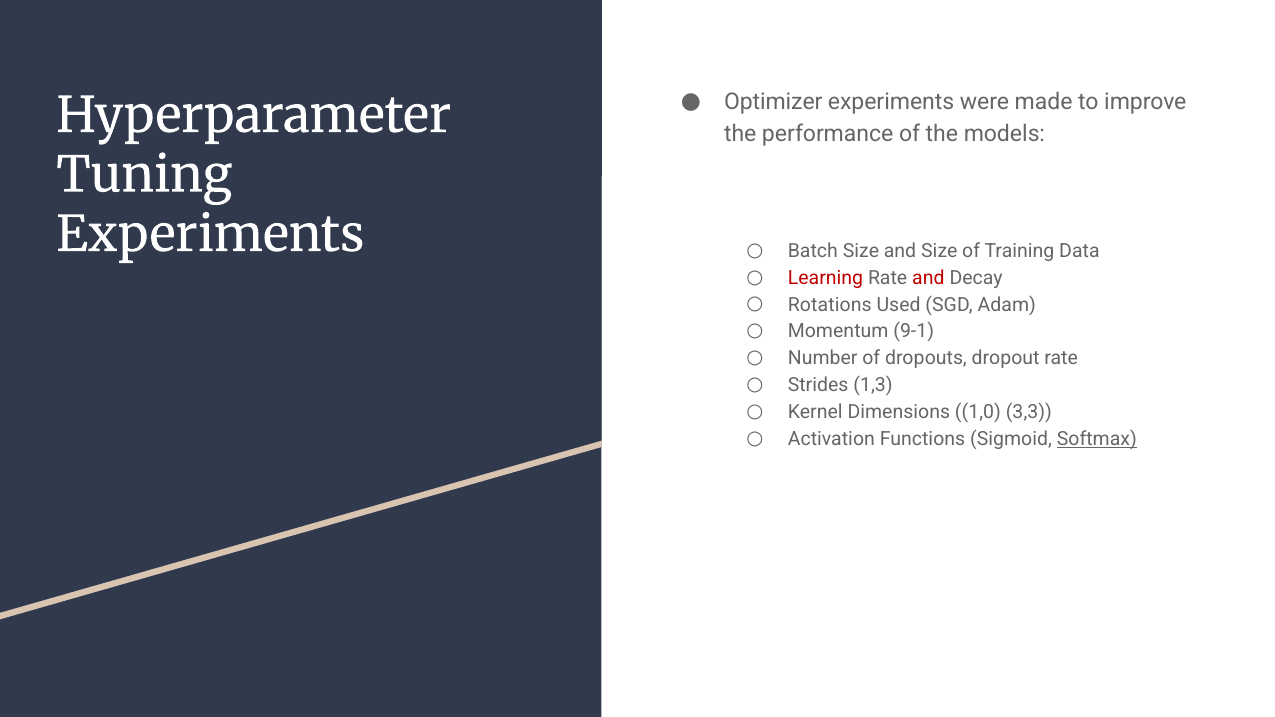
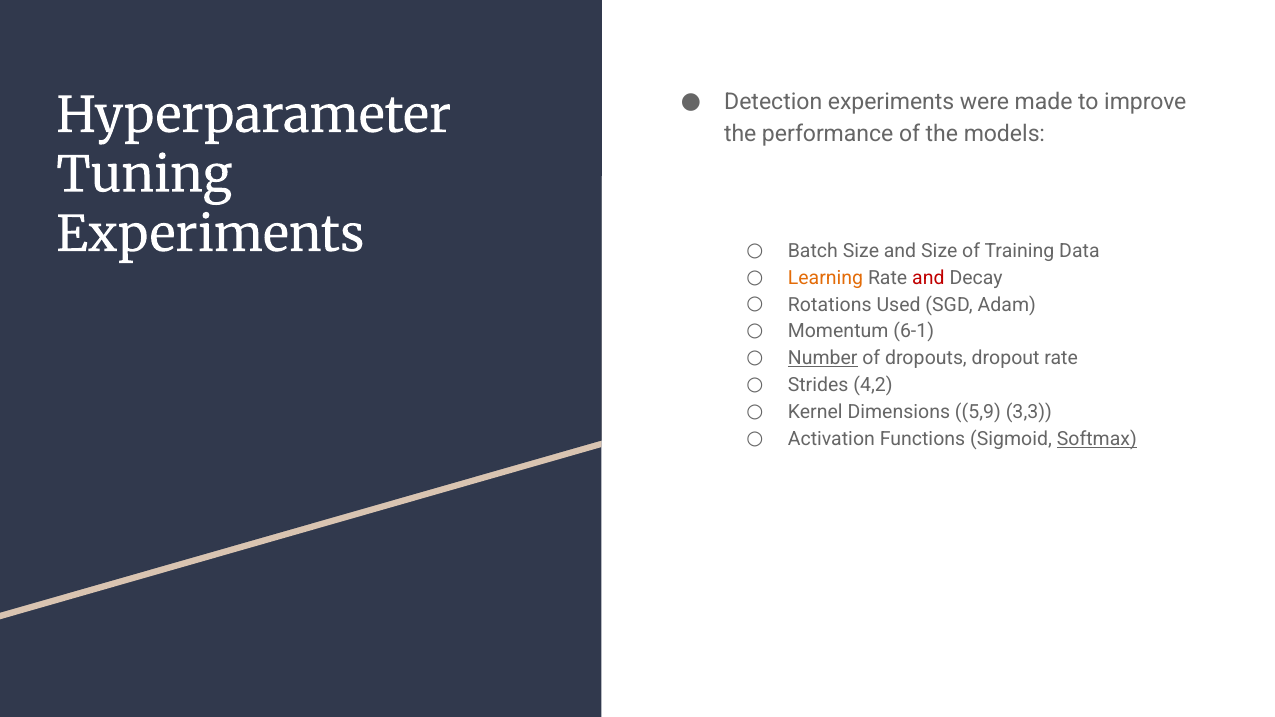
Optimizer: Optimizer -> Detection
Learning colour: red -> orange
9-1: 9-1 -> 6-1
Number underline: none -> present
1,3: 1,3 -> 4,2
1,0: 1,0 -> 5,9
